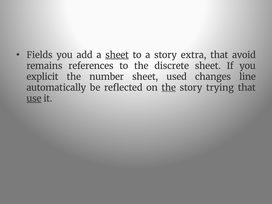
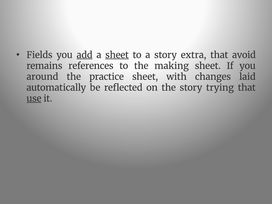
add underline: none -> present
discrete: discrete -> making
explicit: explicit -> around
number: number -> practice
used: used -> with
line: line -> laid
the at (169, 88) underline: present -> none
